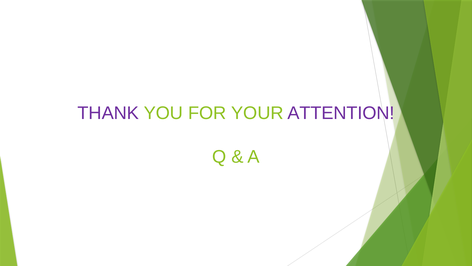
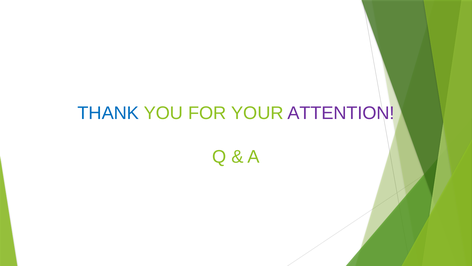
THANK colour: purple -> blue
